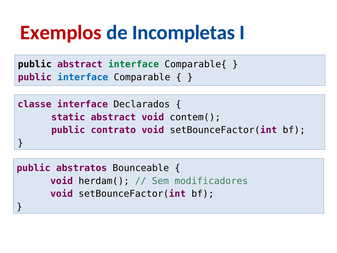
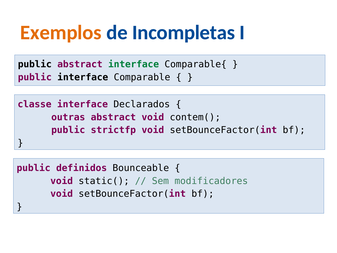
Exemplos colour: red -> orange
interface at (83, 77) colour: blue -> black
static: static -> outras
contrato: contrato -> strictfp
abstratos: abstratos -> definidos
herdam(: herdam( -> static(
